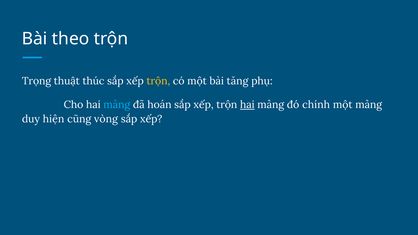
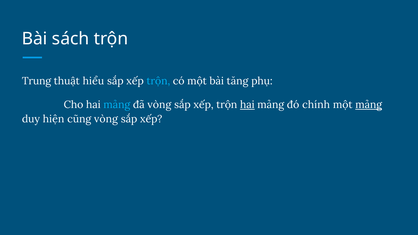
theo: theo -> sách
Trọng: Trọng -> Trung
thúc: thúc -> hiểu
trộn at (158, 81) colour: yellow -> light blue
đã hoán: hoán -> vòng
mảng at (369, 105) underline: none -> present
